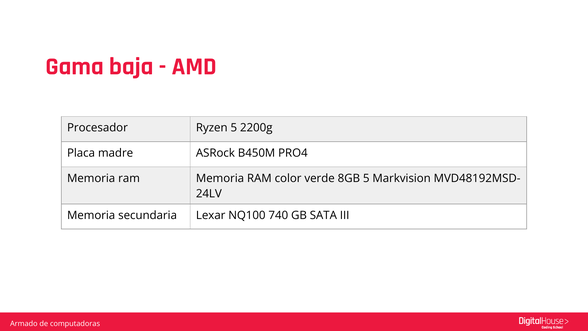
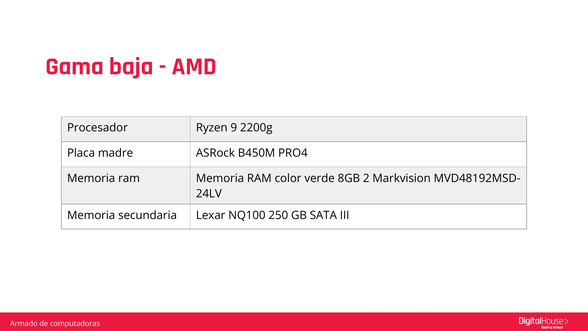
Ryzen 5: 5 -> 9
8GB 5: 5 -> 2
740: 740 -> 250
